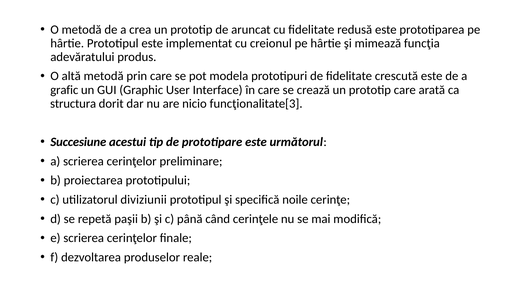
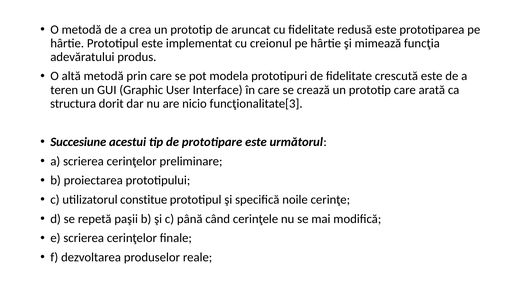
grafic: grafic -> teren
diviziunii: diviziunii -> constitue
